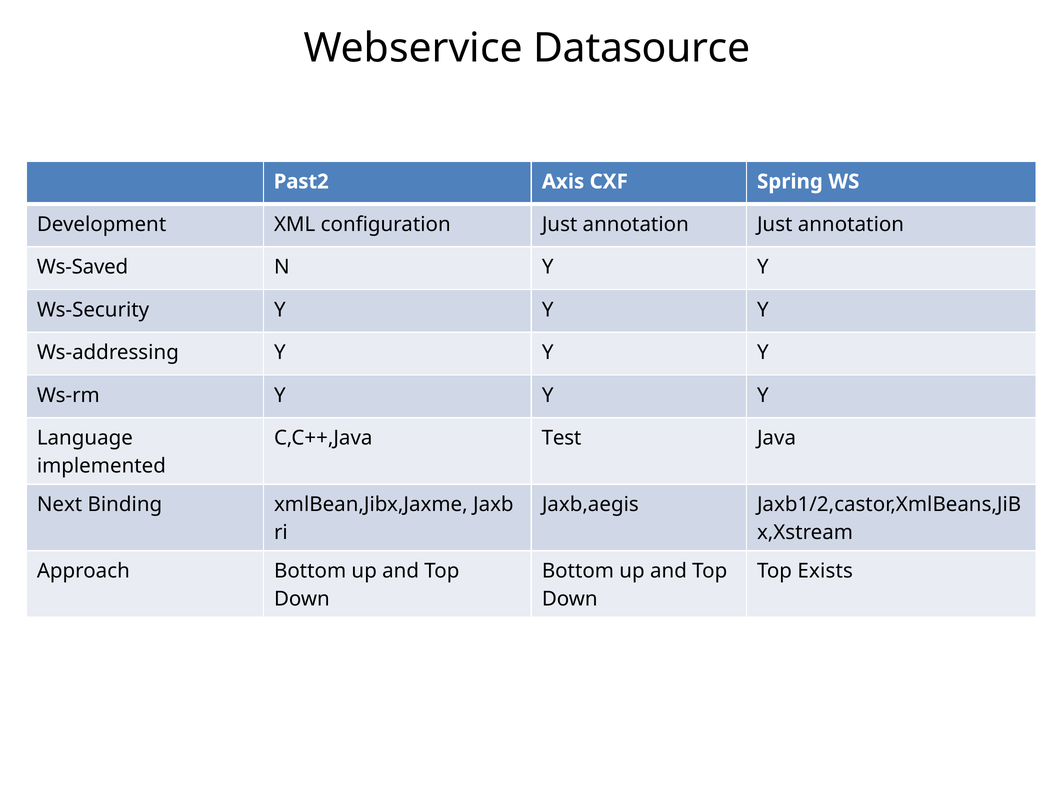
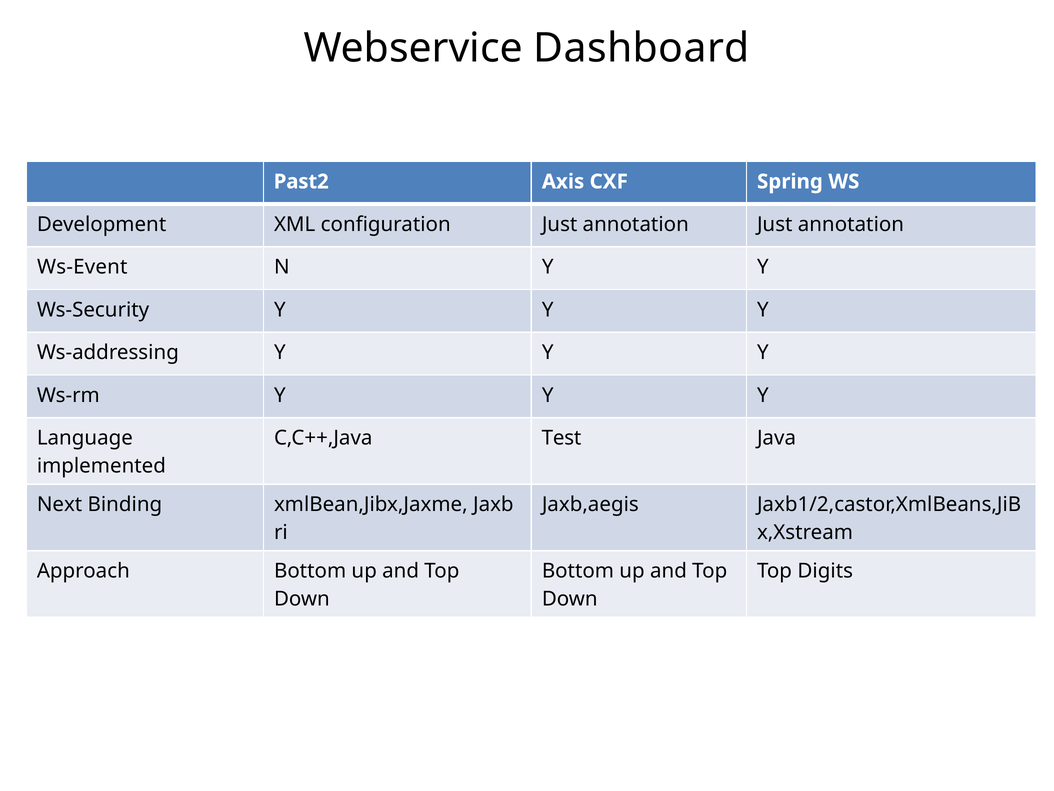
Datasource: Datasource -> Dashboard
Ws-Saved: Ws-Saved -> Ws-Event
Exists: Exists -> Digits
